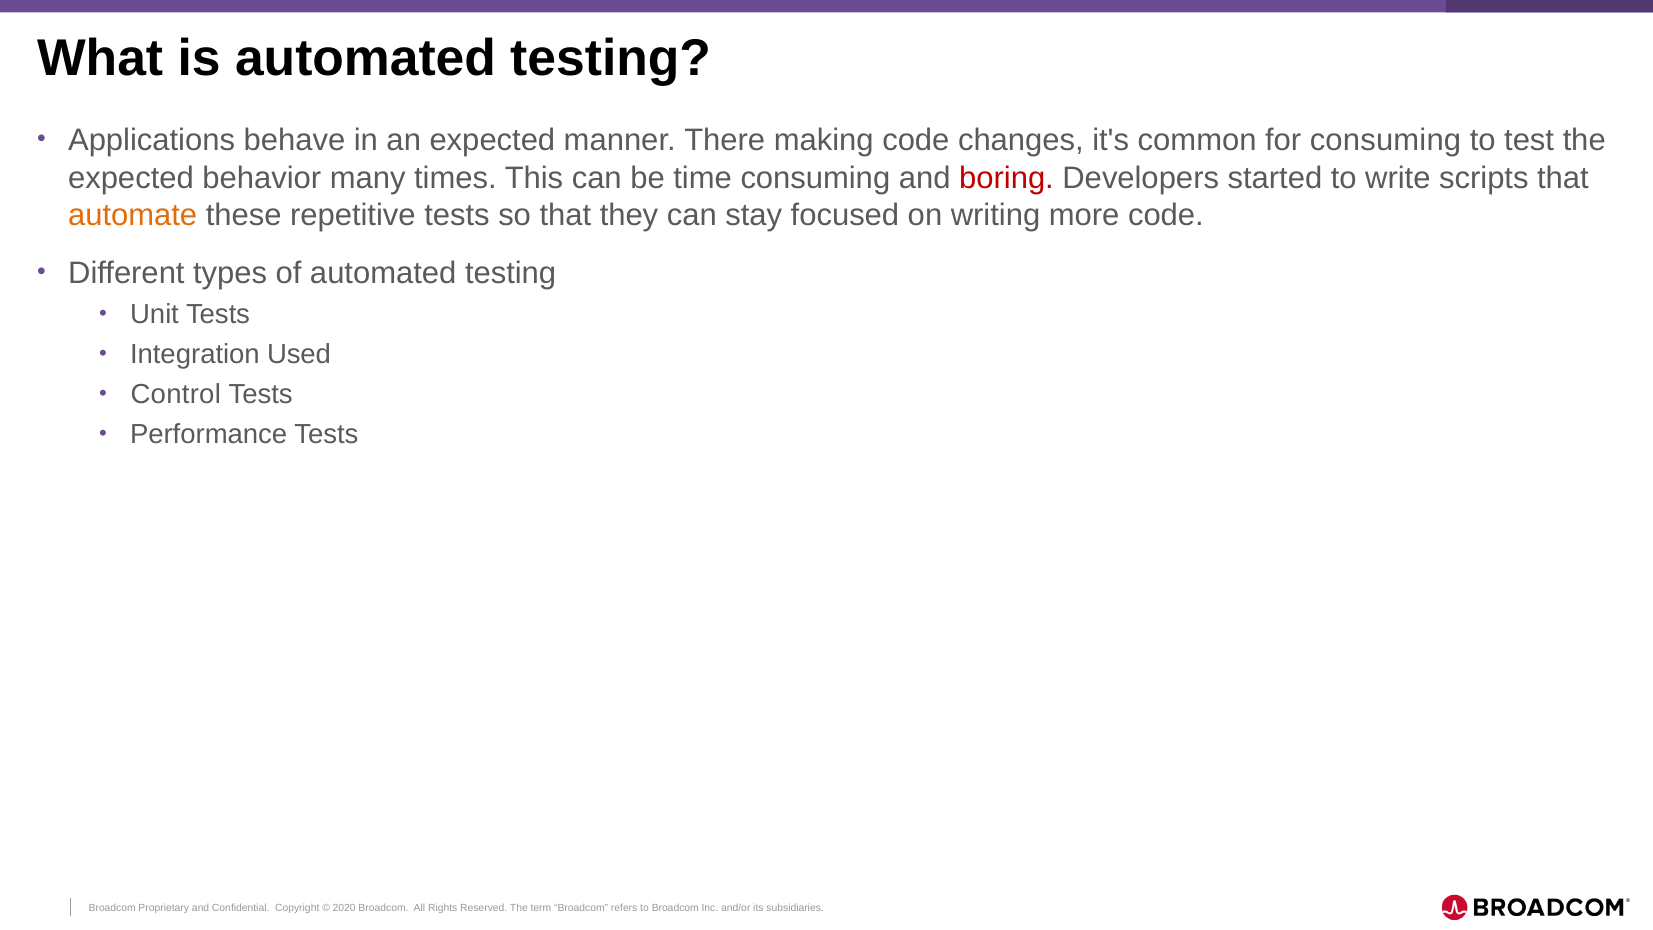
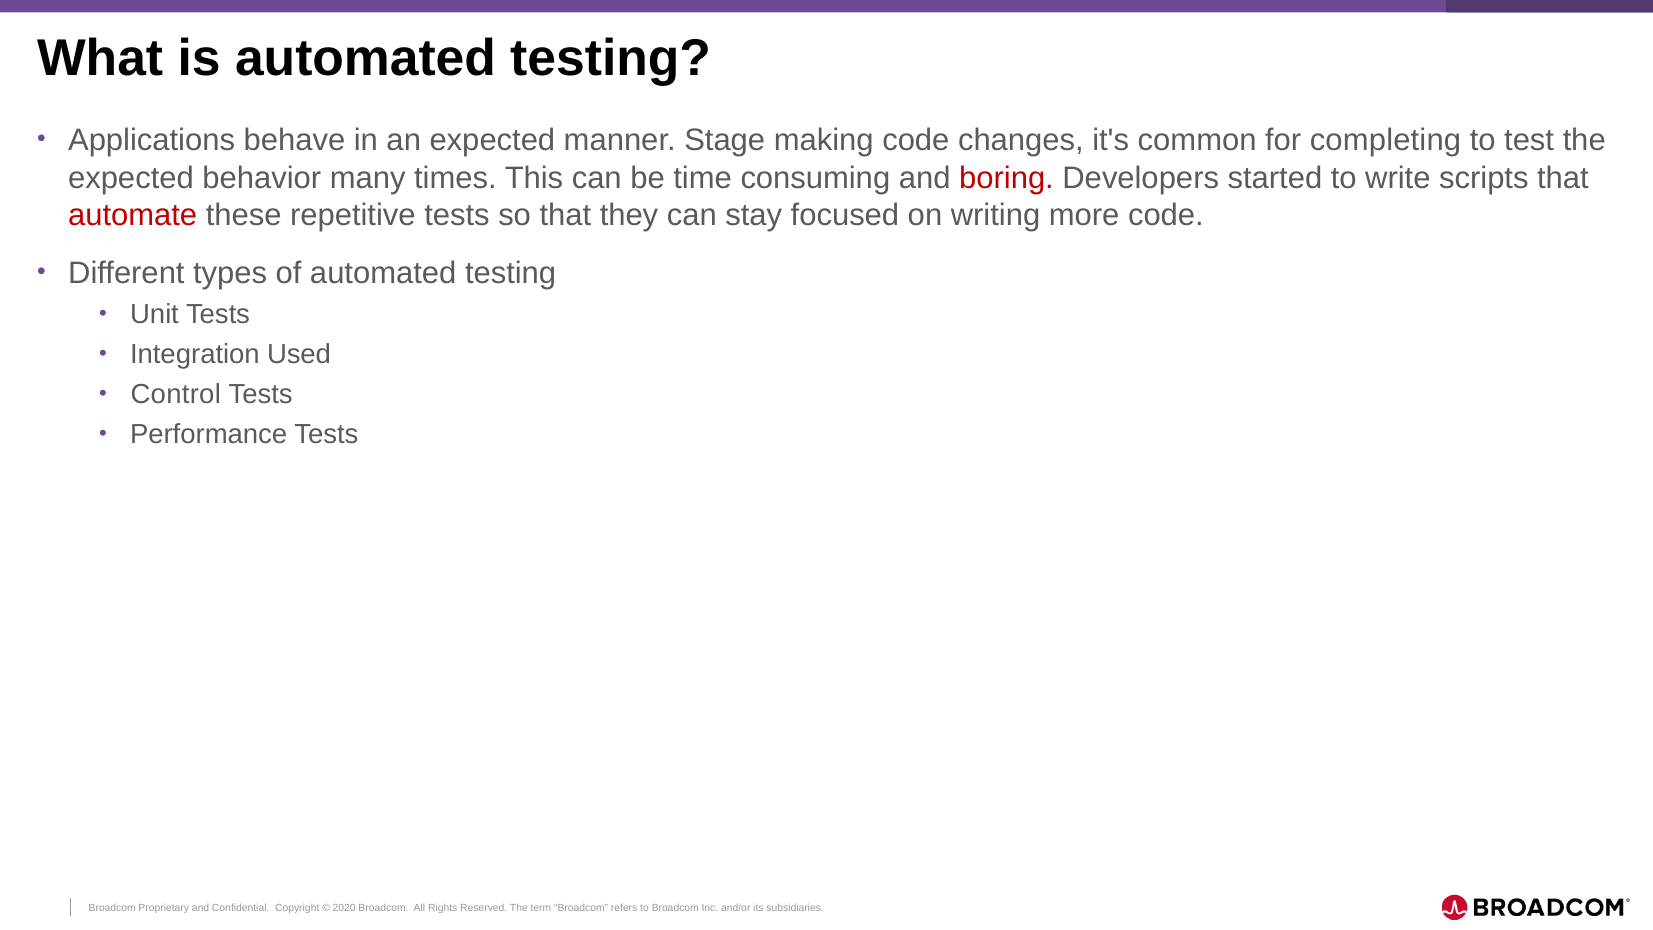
There: There -> Stage
for consuming: consuming -> completing
automate colour: orange -> red
